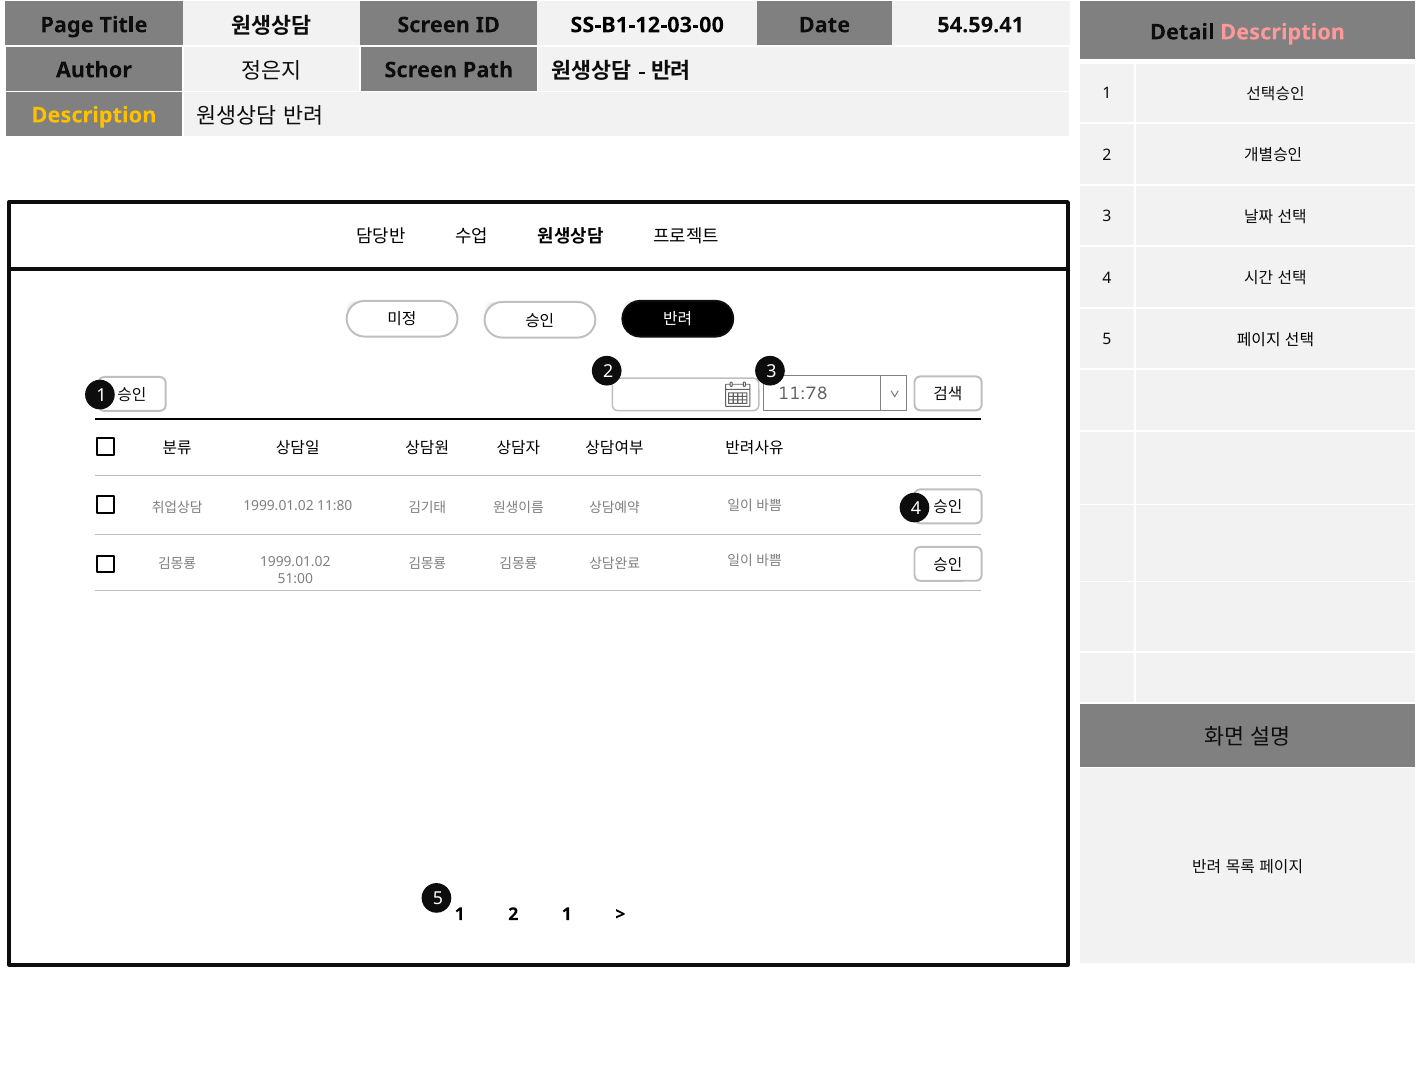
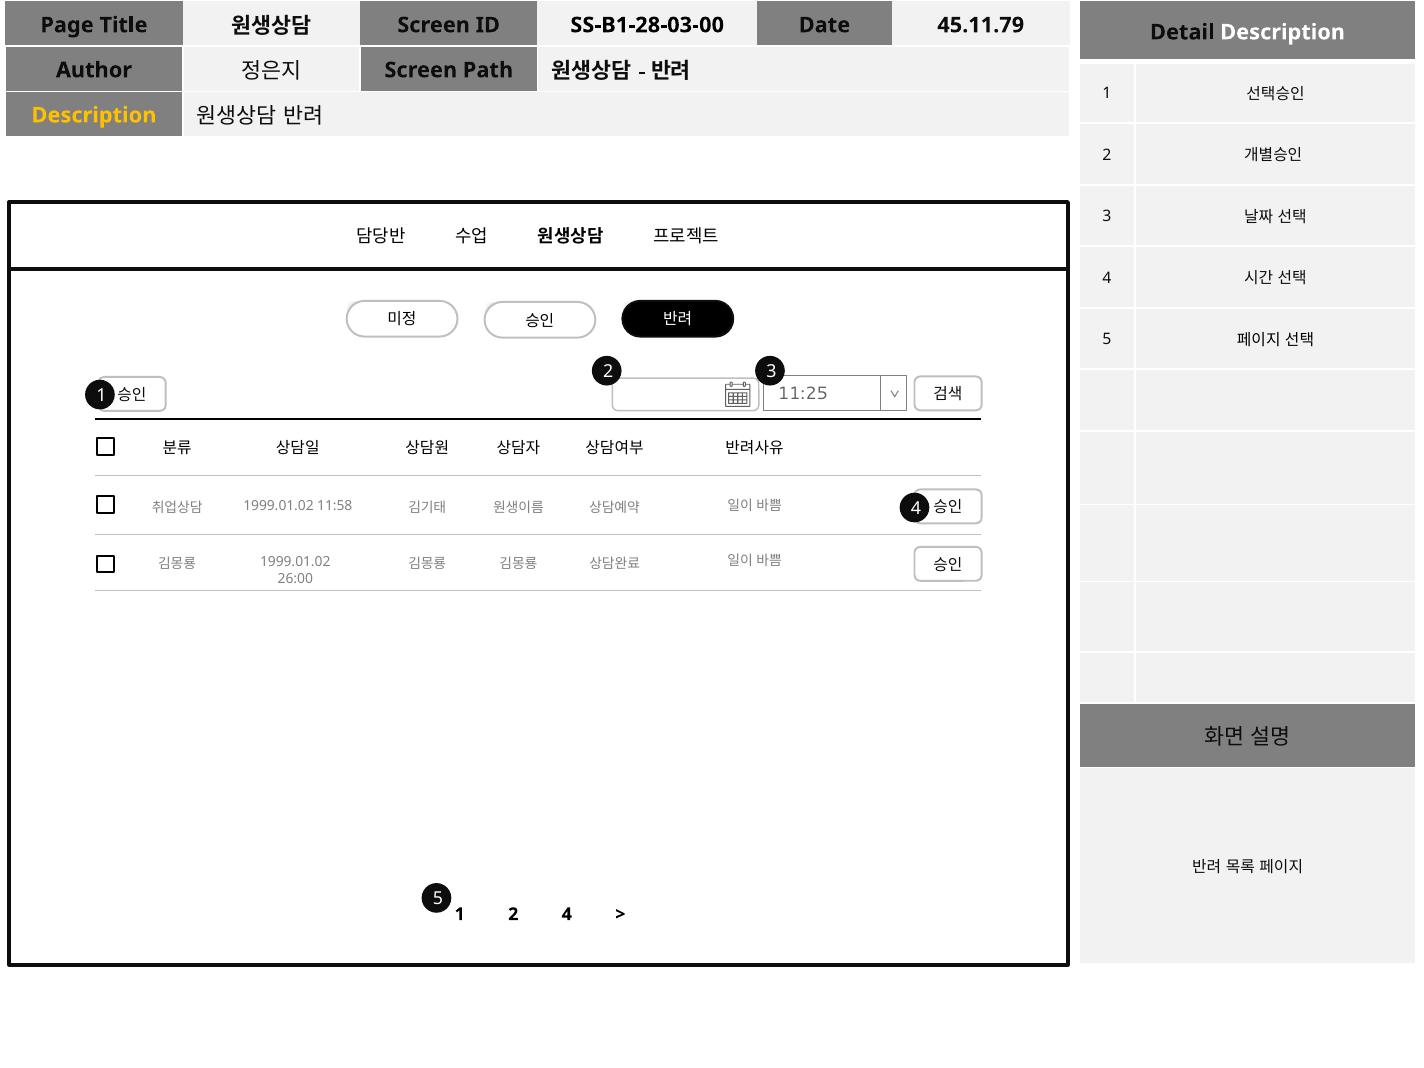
SS-B1-12-03-00: SS-B1-12-03-00 -> SS-B1-28-03-00
54.59.41: 54.59.41 -> 45.11.79
Description at (1283, 32) colour: pink -> white
11:78: 11:78 -> 11:25
11:80: 11:80 -> 11:58
51:00: 51:00 -> 26:00
2 1: 1 -> 4
